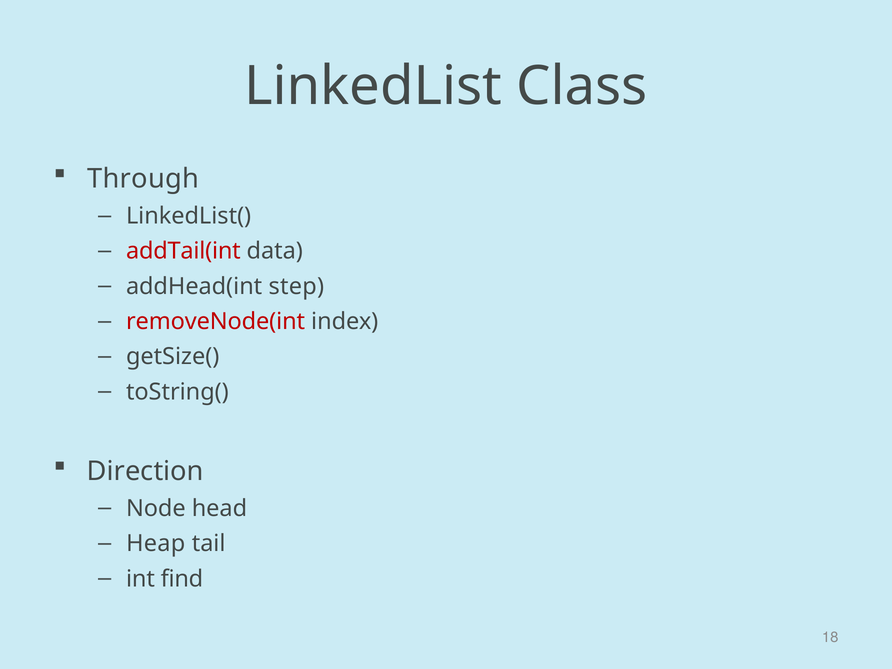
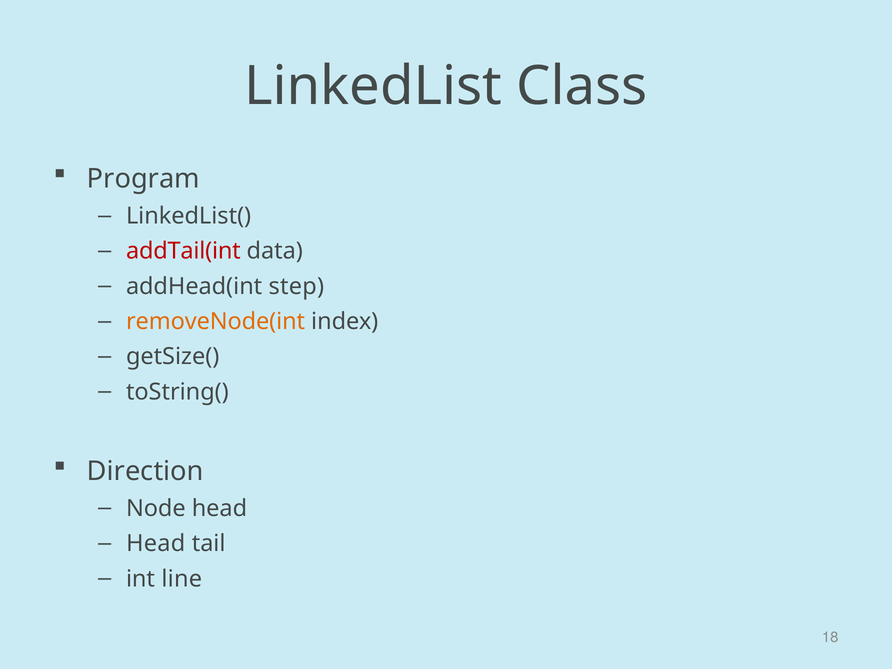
Through: Through -> Program
removeNode(int colour: red -> orange
Heap at (156, 544): Heap -> Head
find: find -> line
